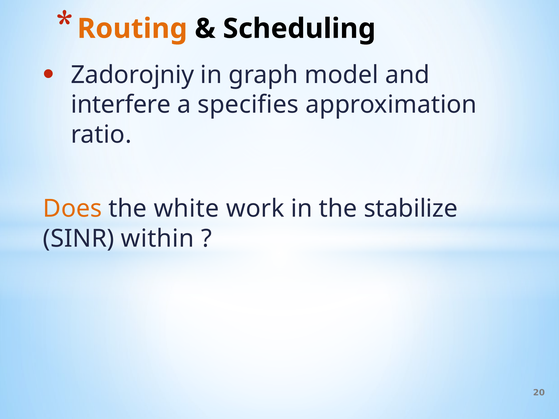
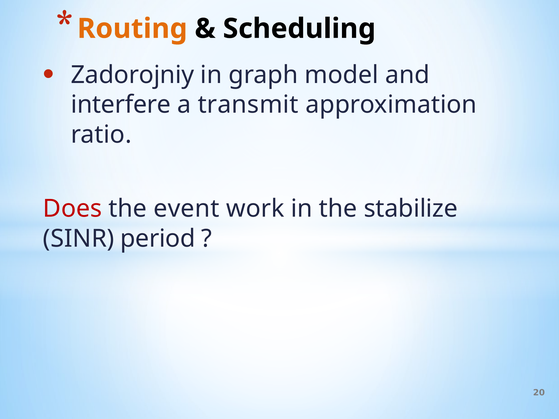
specifies: specifies -> transmit
Does colour: orange -> red
white: white -> event
within: within -> period
